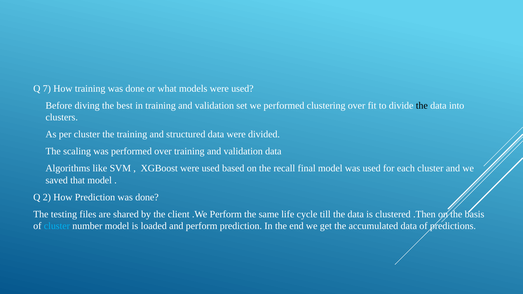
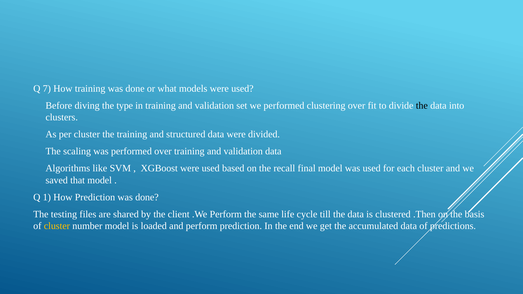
best: best -> type
2: 2 -> 1
cluster at (57, 226) colour: light blue -> yellow
